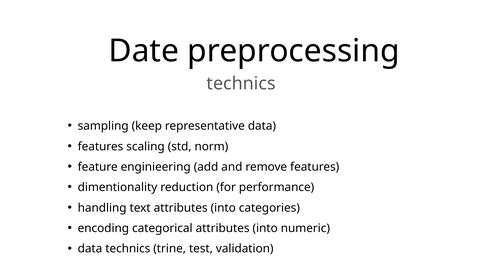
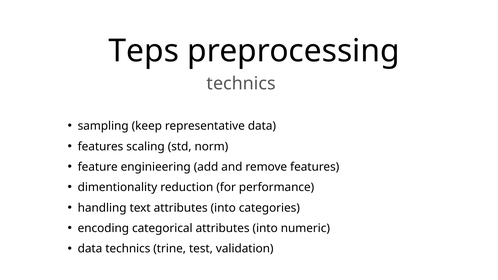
Date: Date -> Teps
